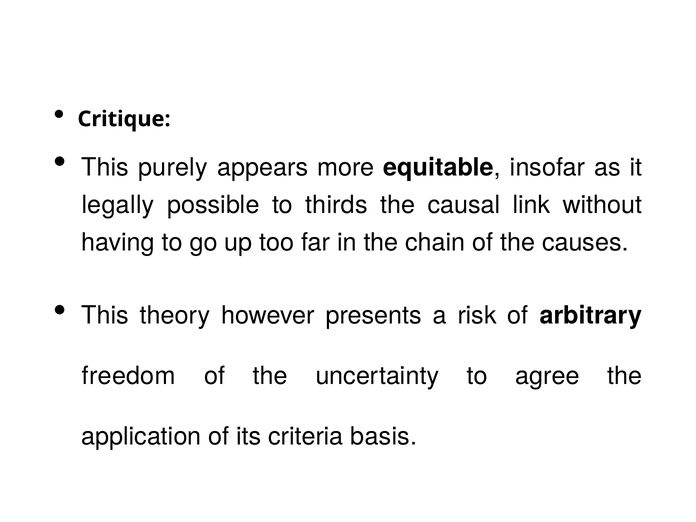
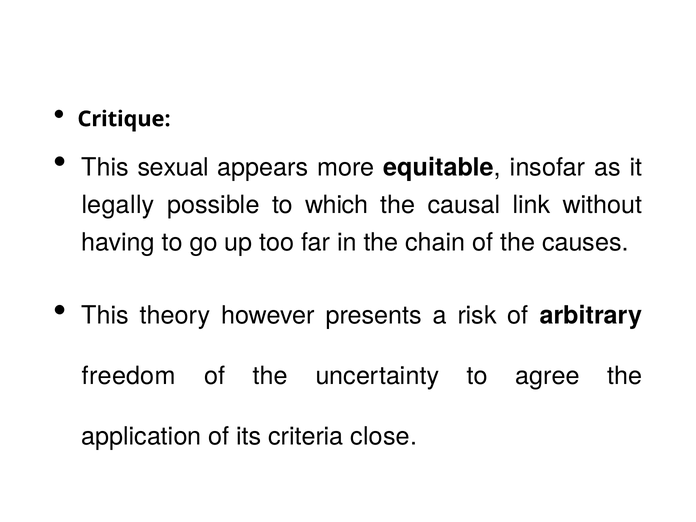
purely: purely -> sexual
thirds: thirds -> which
basis: basis -> close
